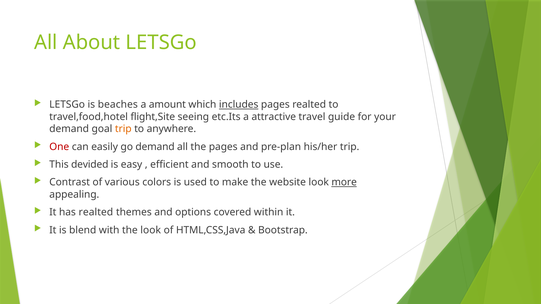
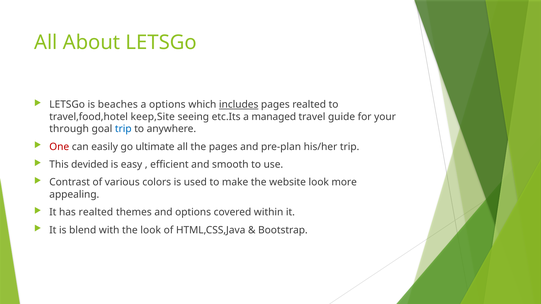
a amount: amount -> options
flight,Site: flight,Site -> keep,Site
attractive: attractive -> managed
demand at (69, 129): demand -> through
trip at (123, 129) colour: orange -> blue
go demand: demand -> ultimate
more underline: present -> none
